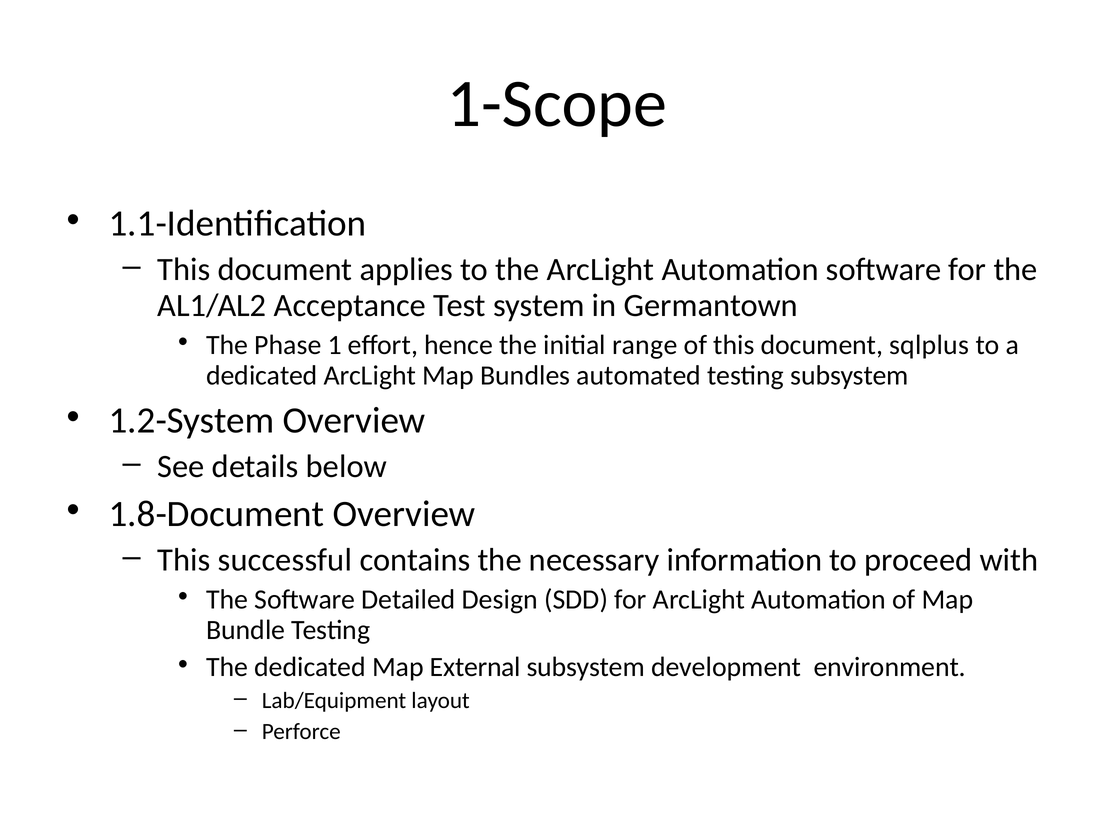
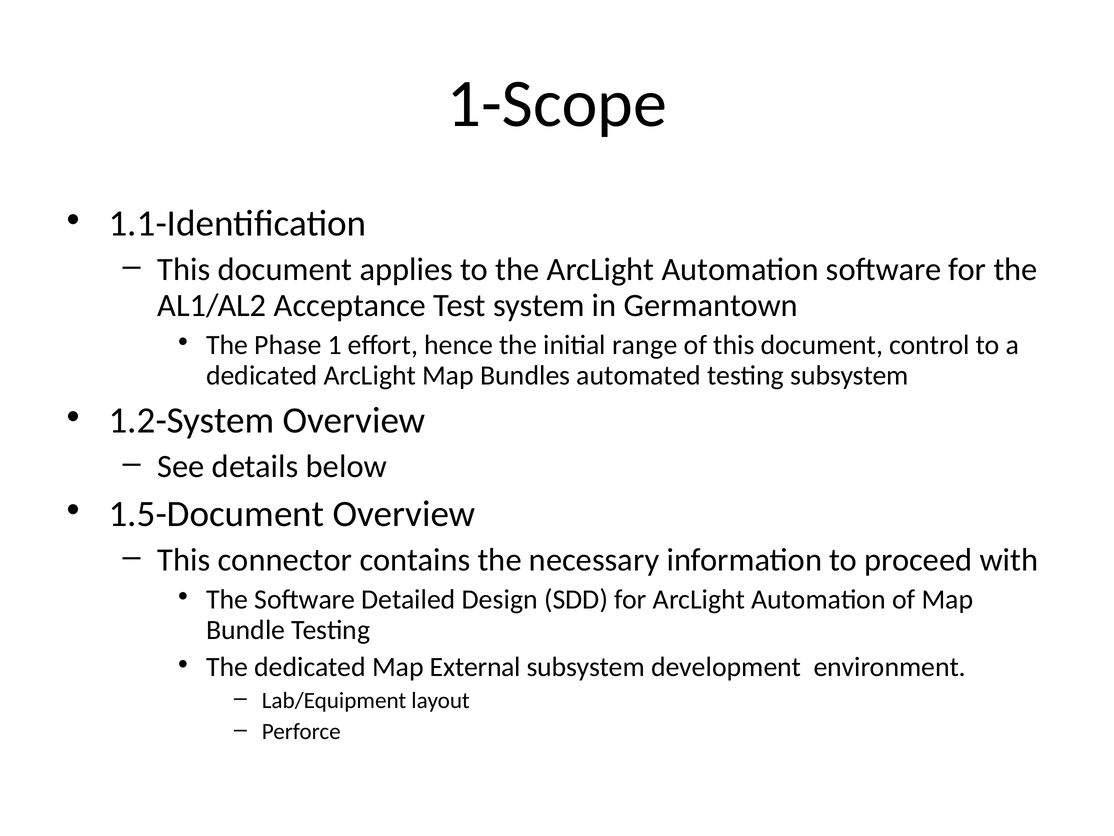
sqlplus: sqlplus -> control
1.8-Document: 1.8-Document -> 1.5-Document
successful: successful -> connector
